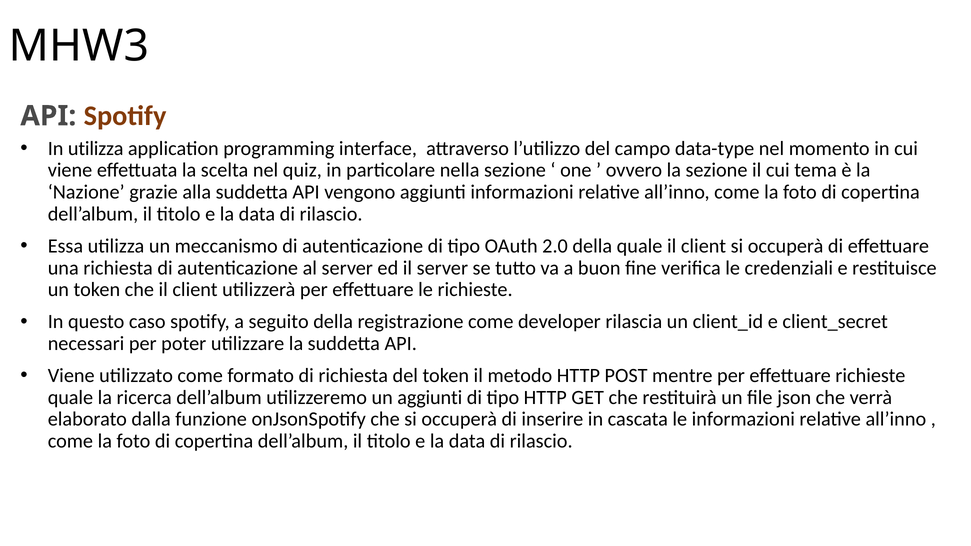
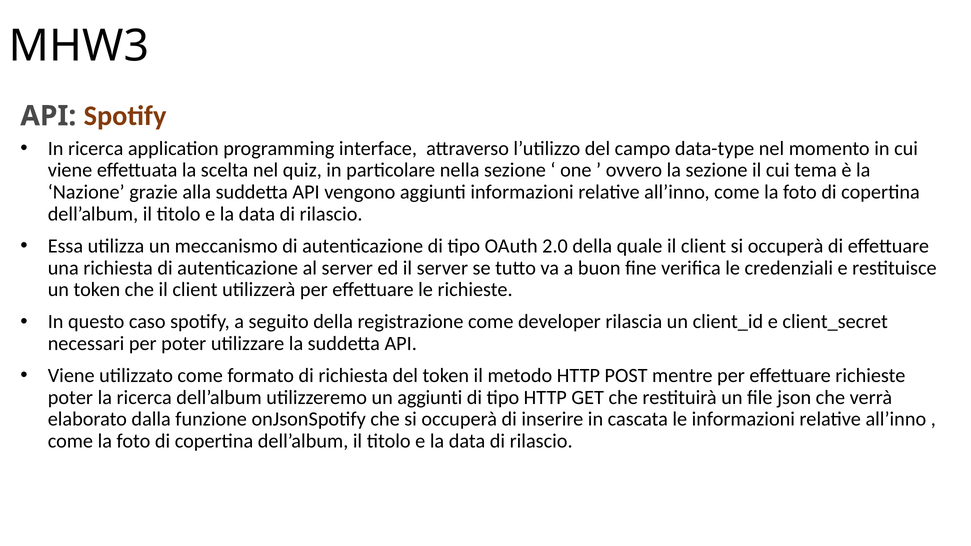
In utilizza: utilizza -> ricerca
quale at (70, 398): quale -> poter
